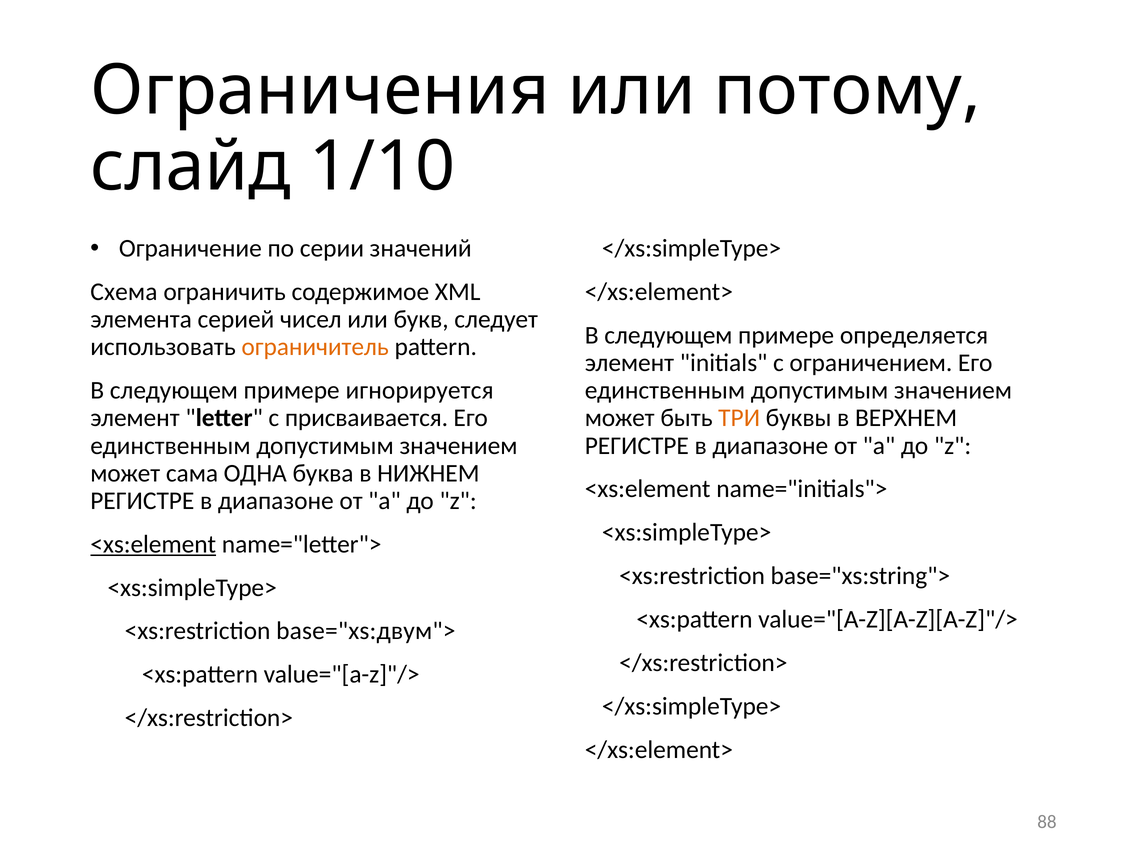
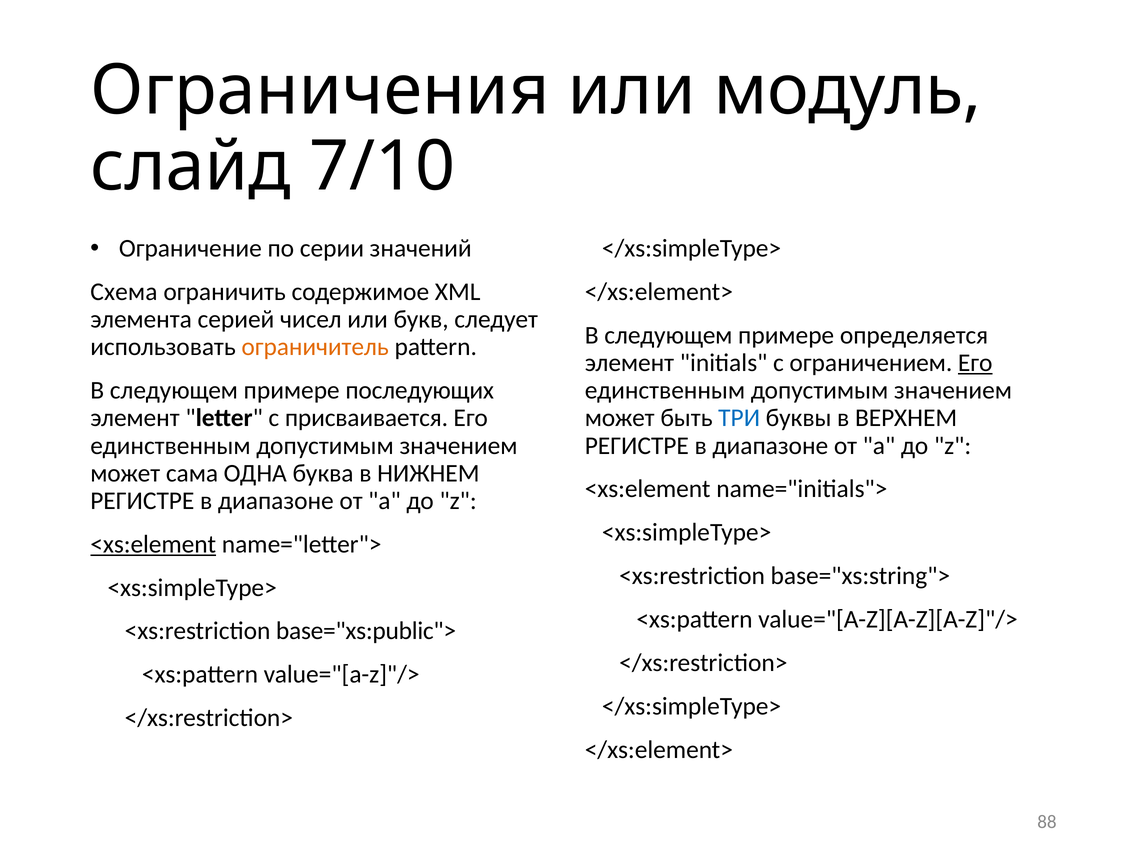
потому: потому -> модуль
1/10: 1/10 -> 7/10
Его at (975, 363) underline: none -> present
игнорируется: игнорируется -> последующих
ТРИ colour: orange -> blue
base="xs:двум">: base="xs:двум"> -> base="xs:public">
